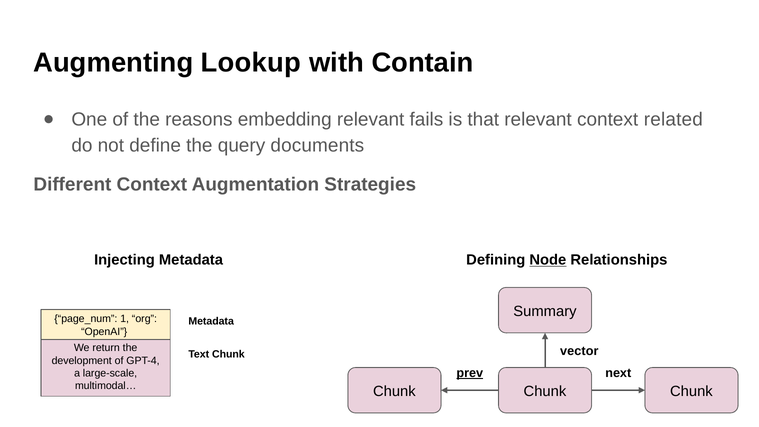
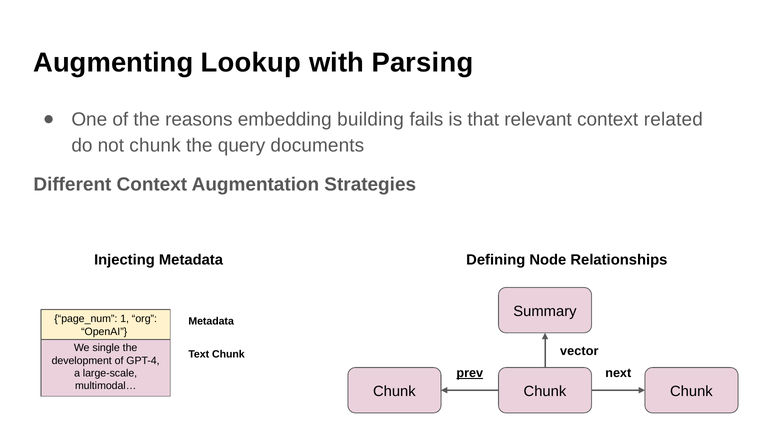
Contain: Contain -> Parsing
embedding relevant: relevant -> building
not define: define -> chunk
Node underline: present -> none
return: return -> single
